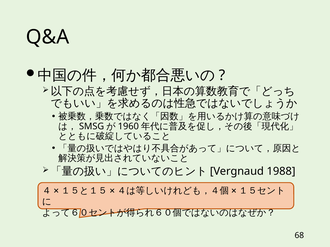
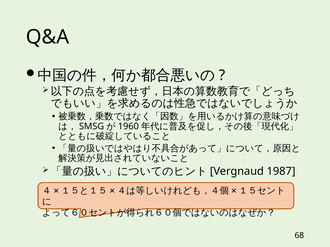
1988: 1988 -> 1987
